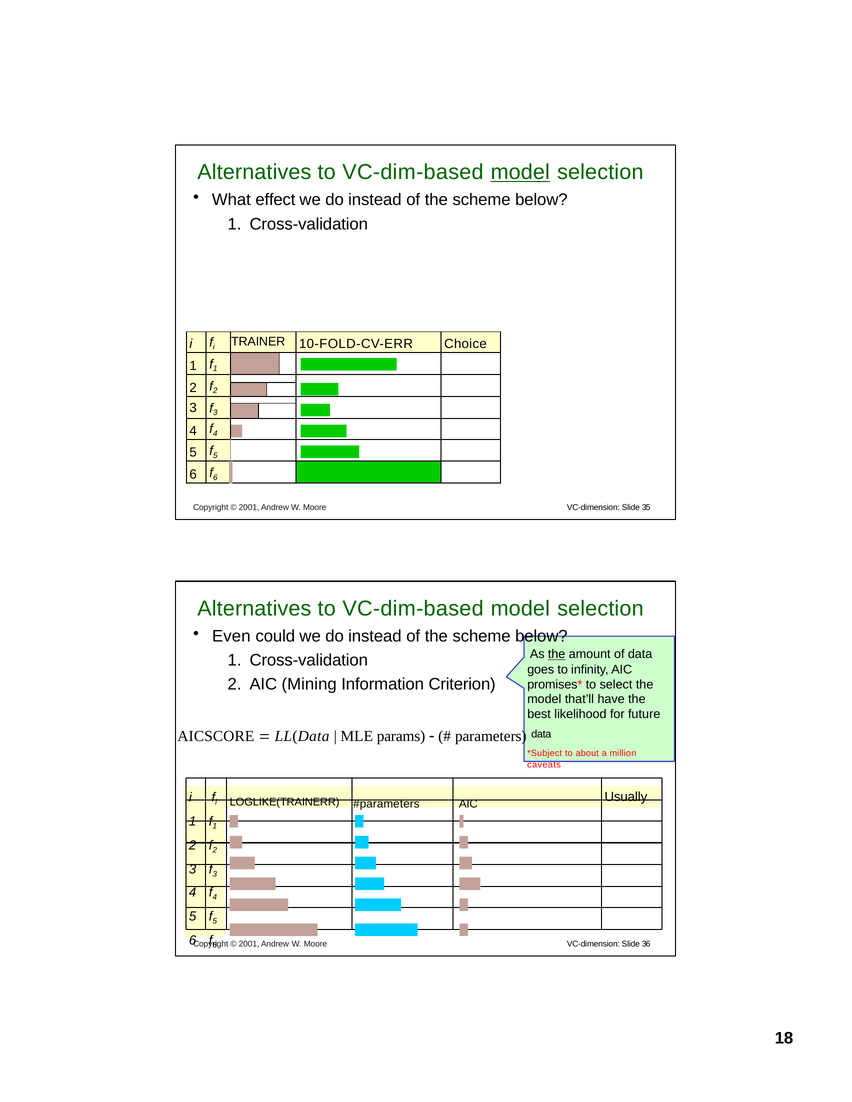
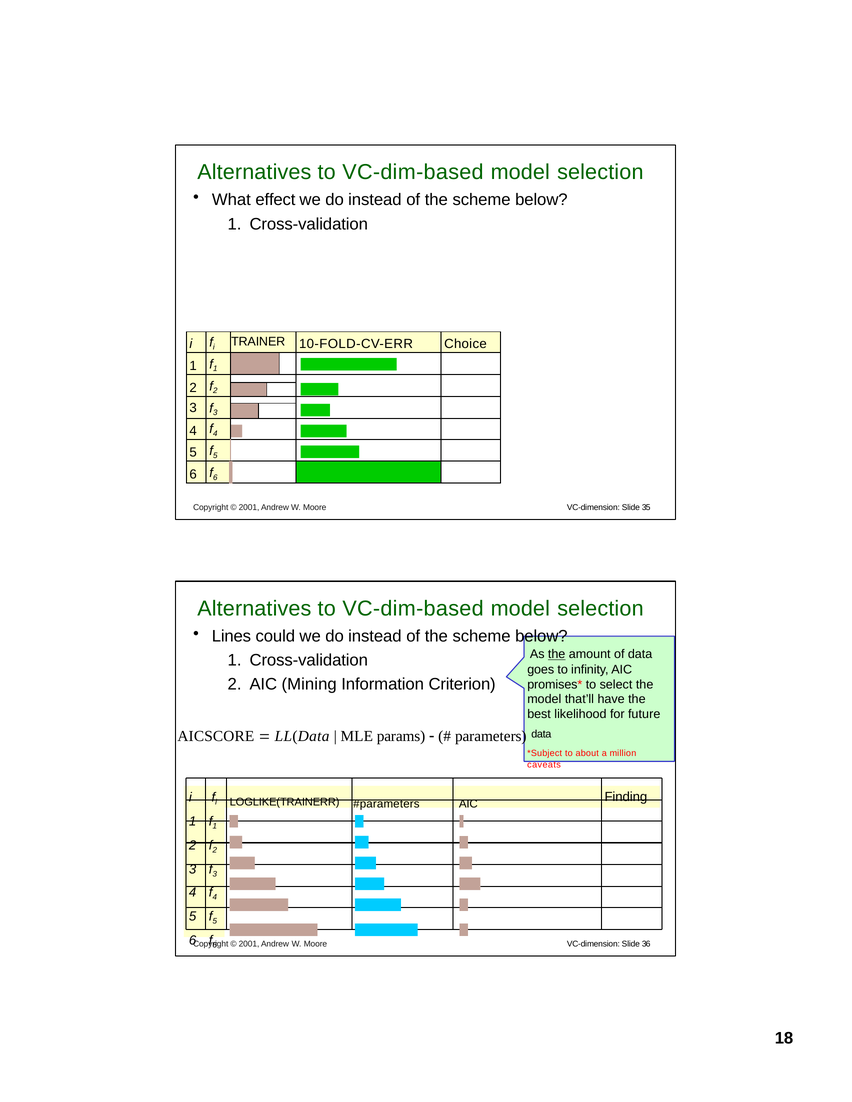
model at (520, 172) underline: present -> none
Even: Even -> Lines
Usually: Usually -> Finding
